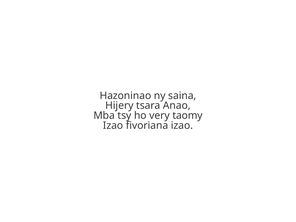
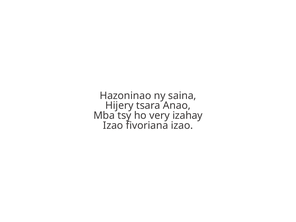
taomy: taomy -> izahay
